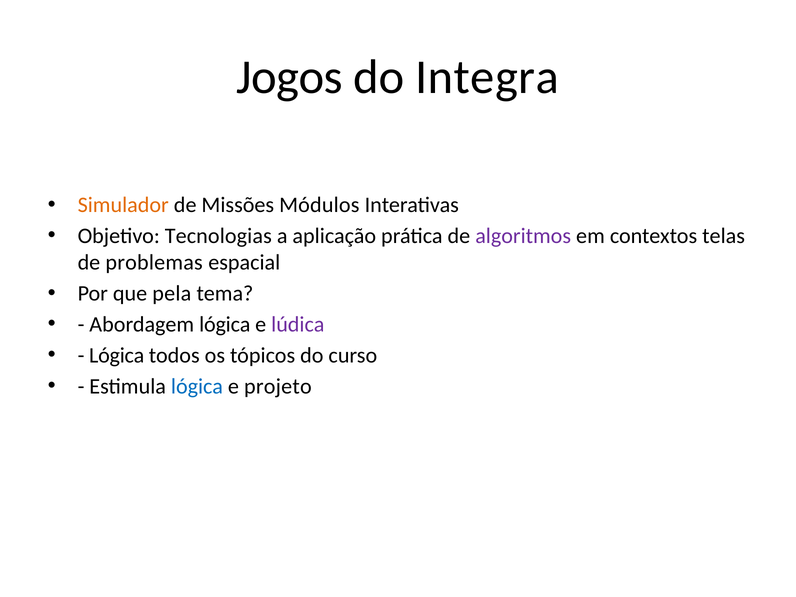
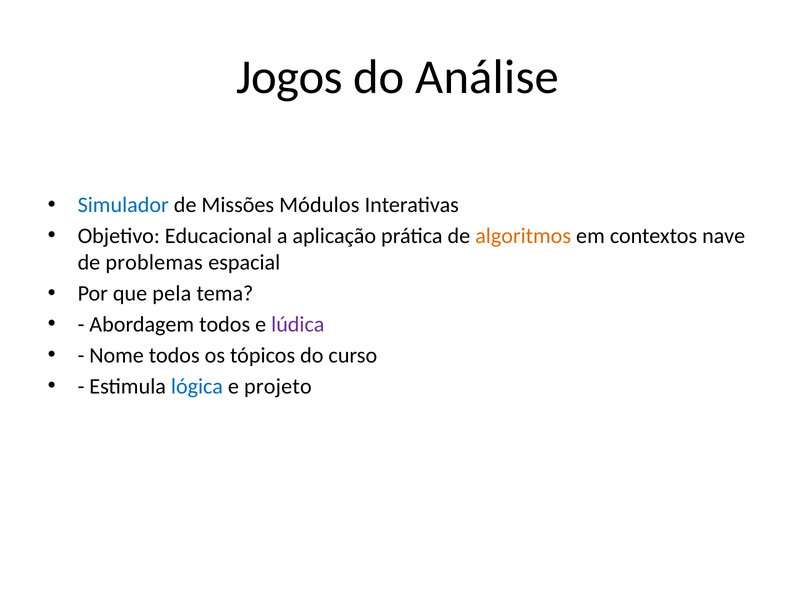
Integra: Integra -> Análise
Simulador colour: orange -> blue
Tecnologias: Tecnologias -> Educacional
algoritmos colour: purple -> orange
telas: telas -> nave
Abordagem lógica: lógica -> todos
Lógica at (117, 355): Lógica -> Nome
